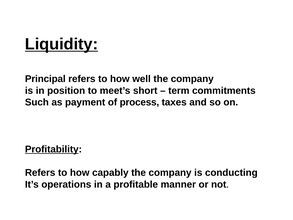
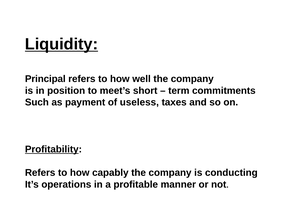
process: process -> useless
